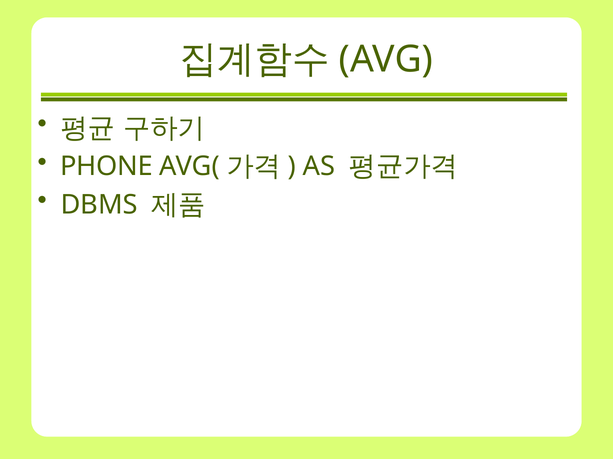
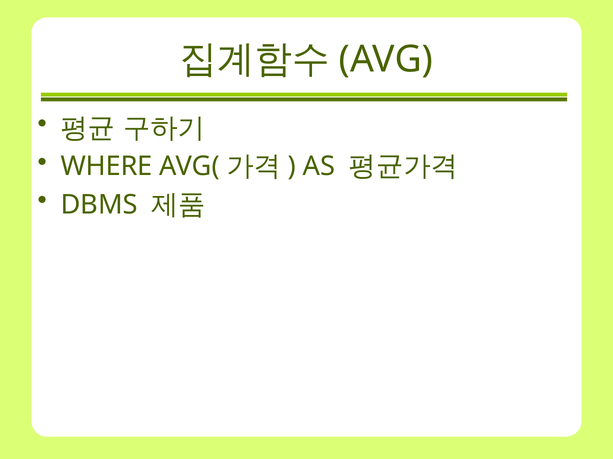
PHONE: PHONE -> WHERE
